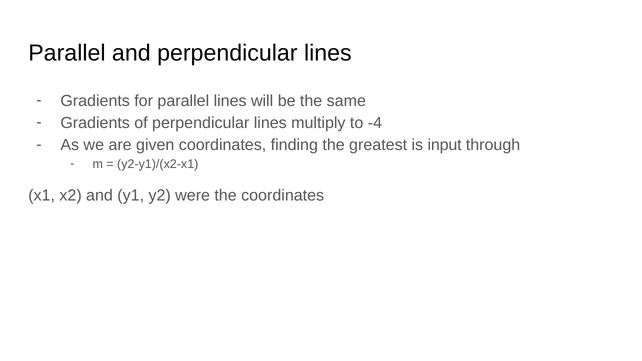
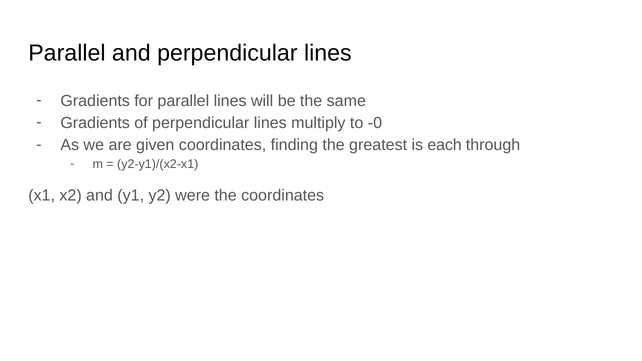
-4: -4 -> -0
input: input -> each
